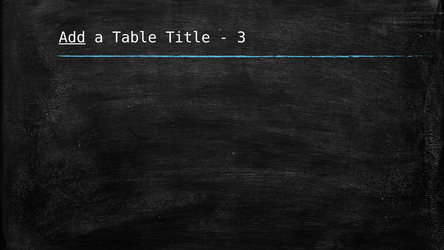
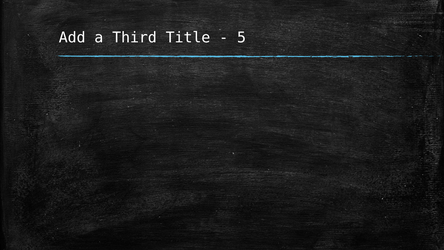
Add underline: present -> none
Table: Table -> Third
3: 3 -> 5
